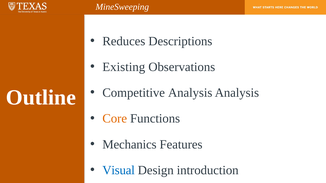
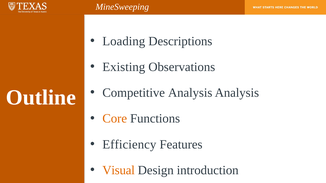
Reduces: Reduces -> Loading
Mechanics: Mechanics -> Efficiency
Visual colour: blue -> orange
